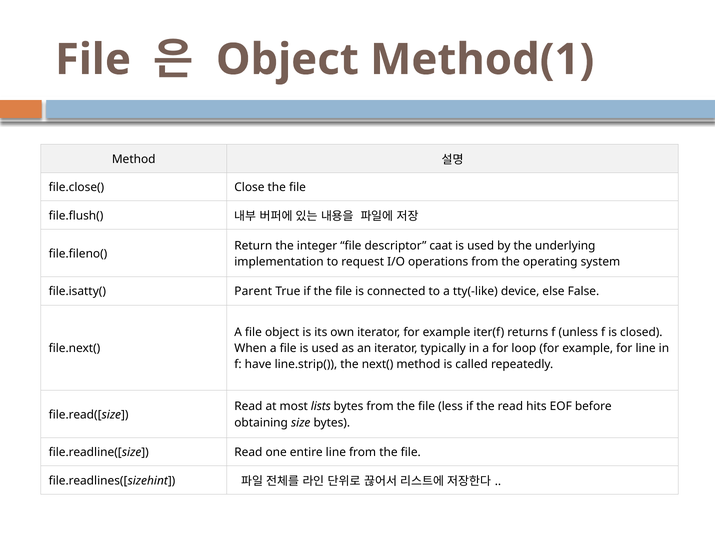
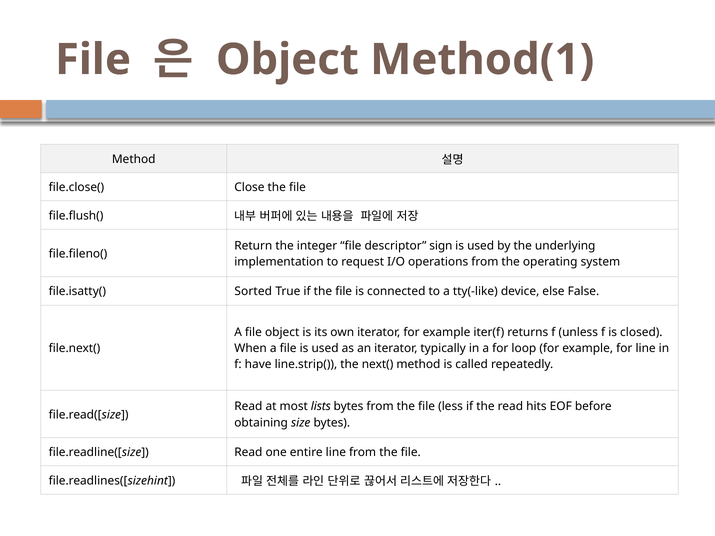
caat: caat -> sign
Parent: Parent -> Sorted
